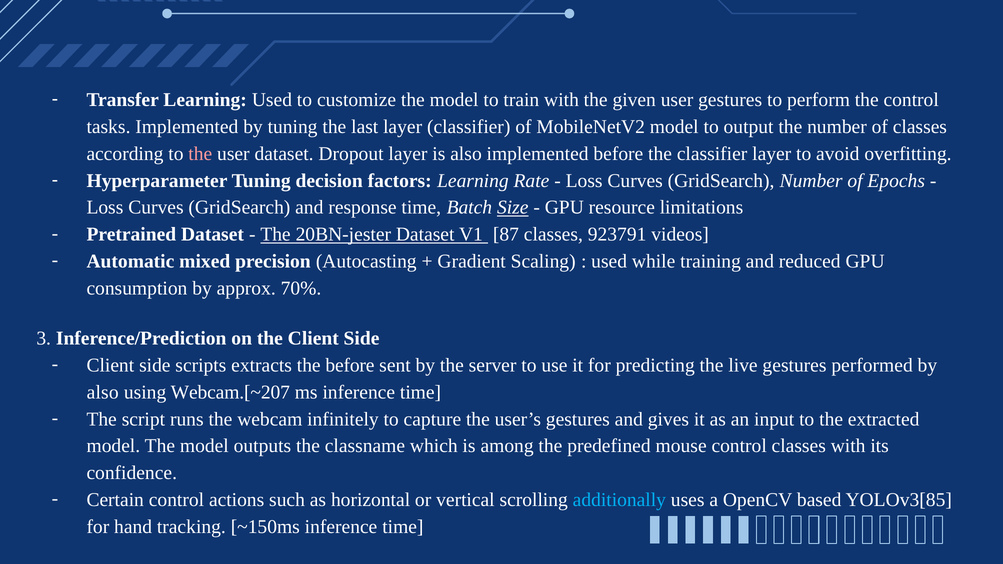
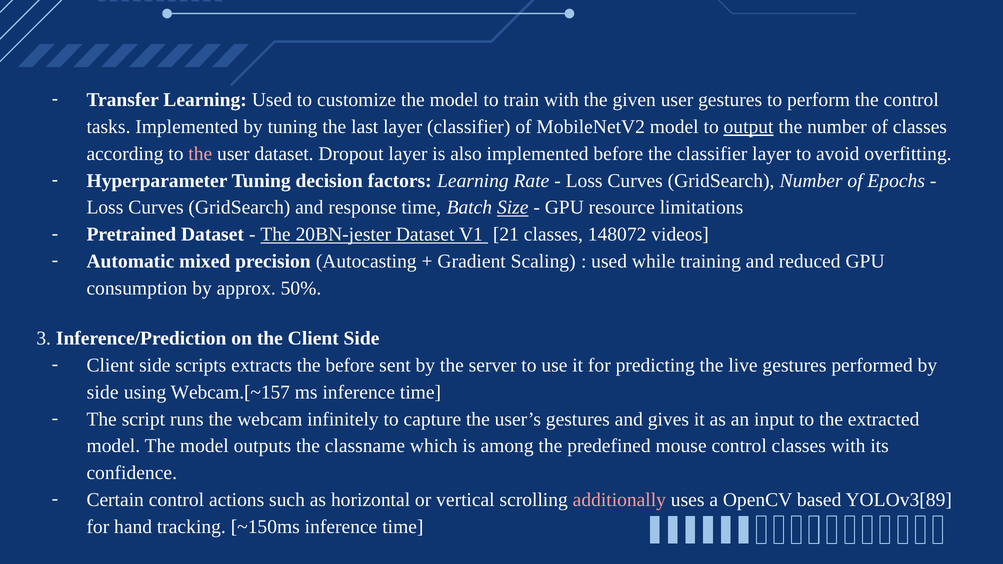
output underline: none -> present
87: 87 -> 21
923791: 923791 -> 148072
70%: 70% -> 50%
also at (103, 392): also -> side
Webcam.[~207: Webcam.[~207 -> Webcam.[~157
additionally colour: light blue -> pink
YOLOv3[85: YOLOv3[85 -> YOLOv3[89
